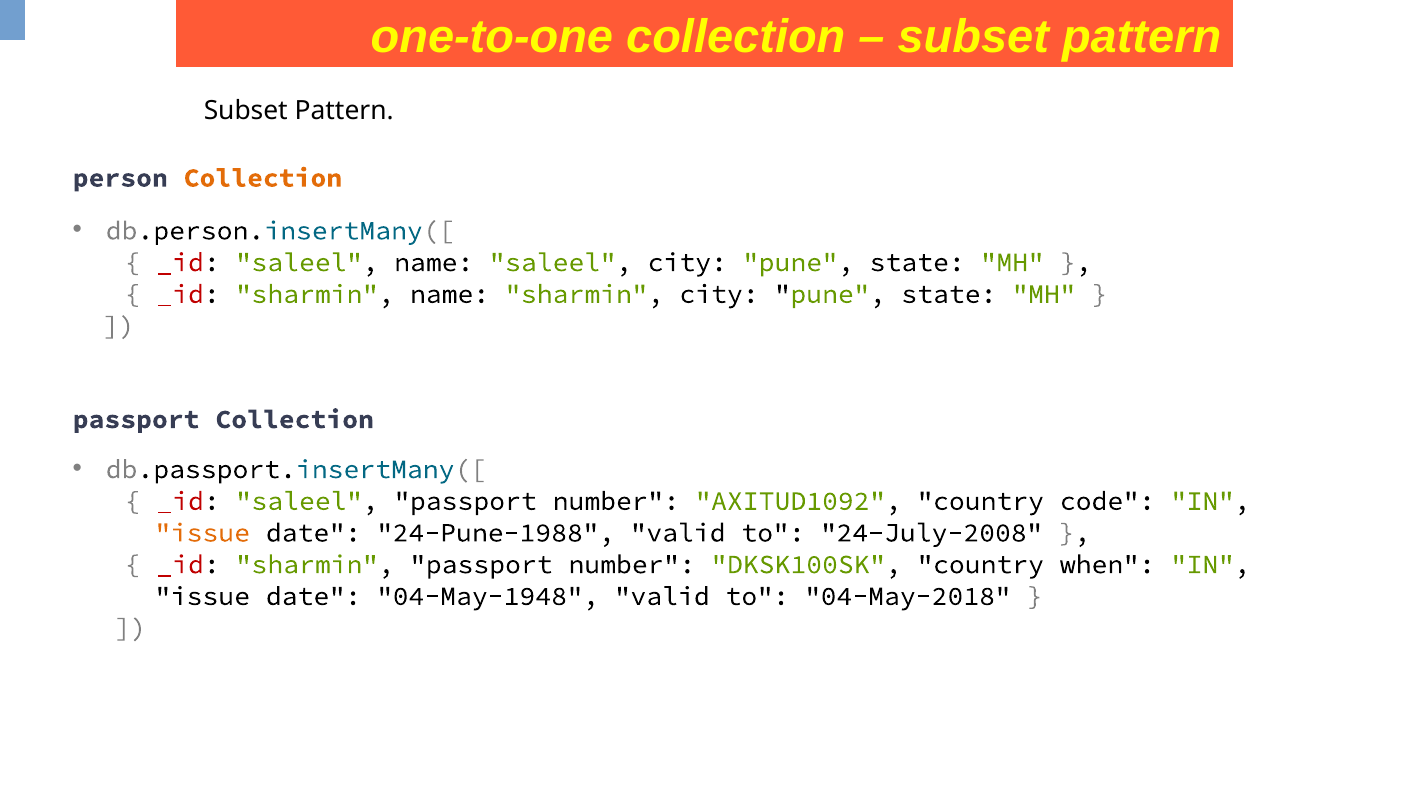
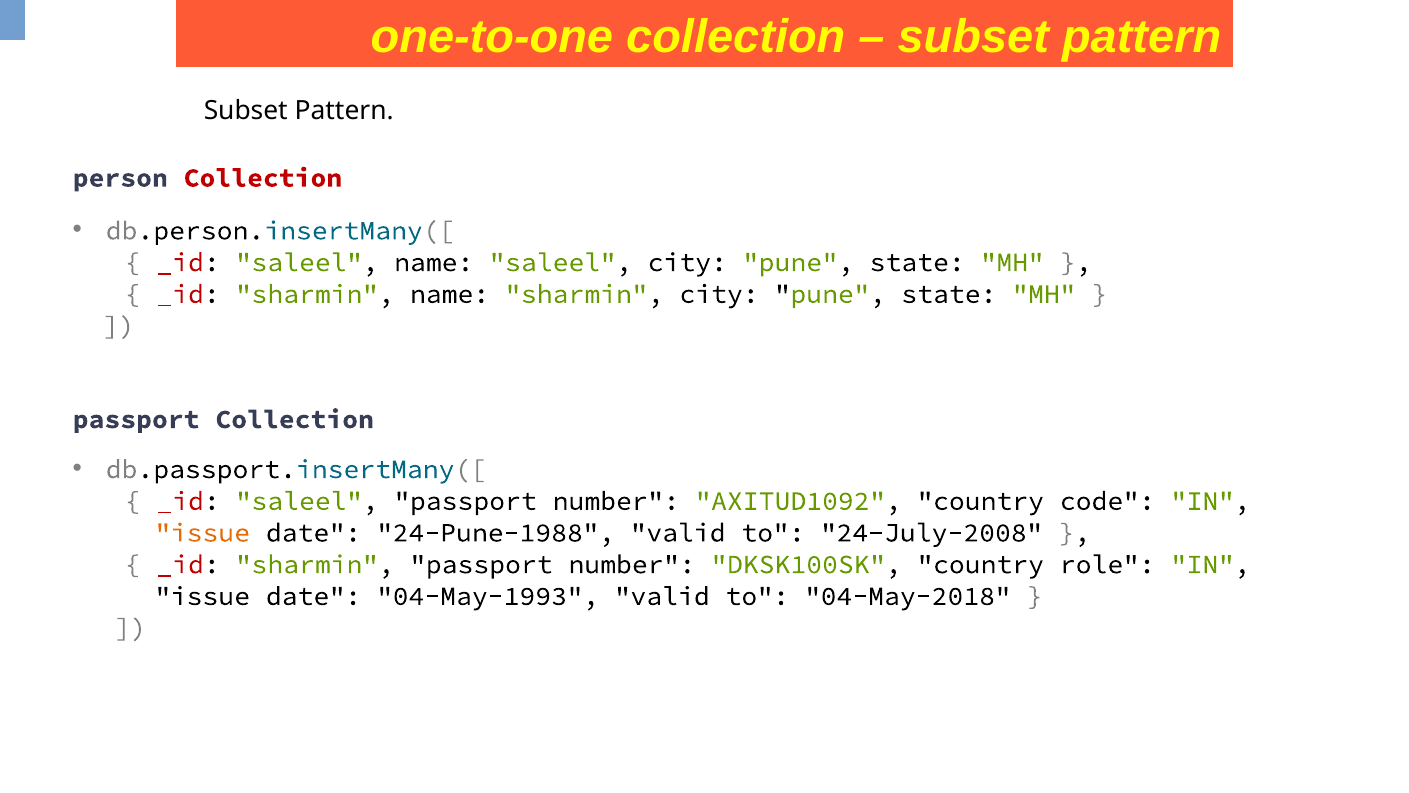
Collection at (263, 178) colour: orange -> red
when: when -> role
04-May-1948: 04-May-1948 -> 04-May-1993
